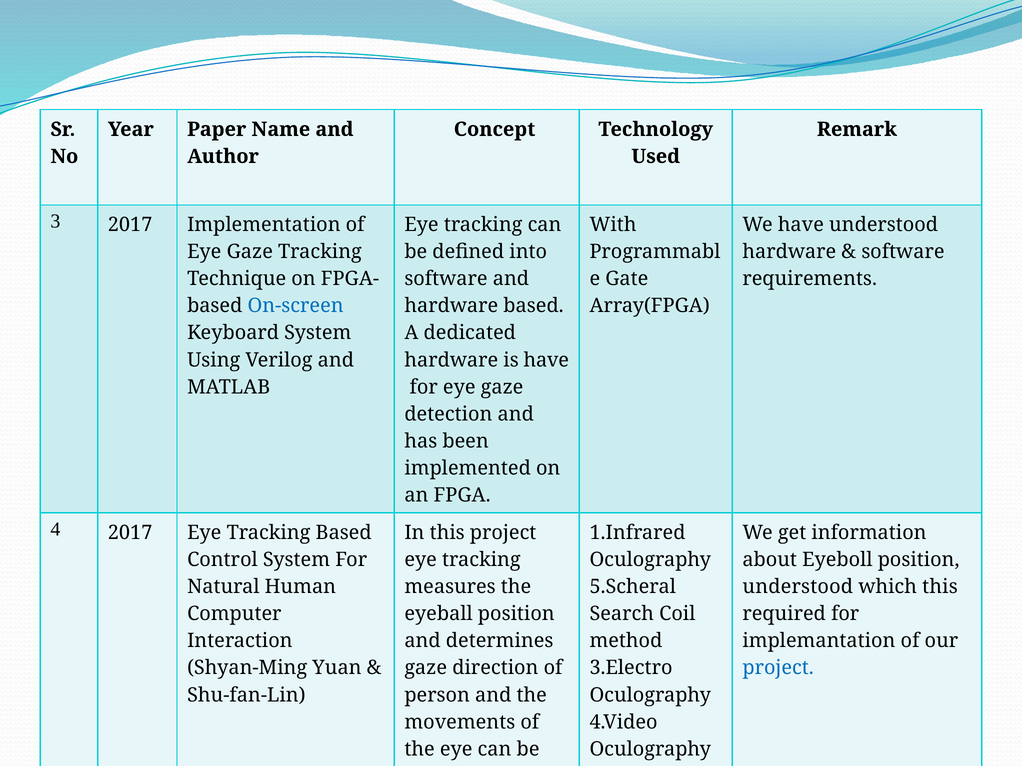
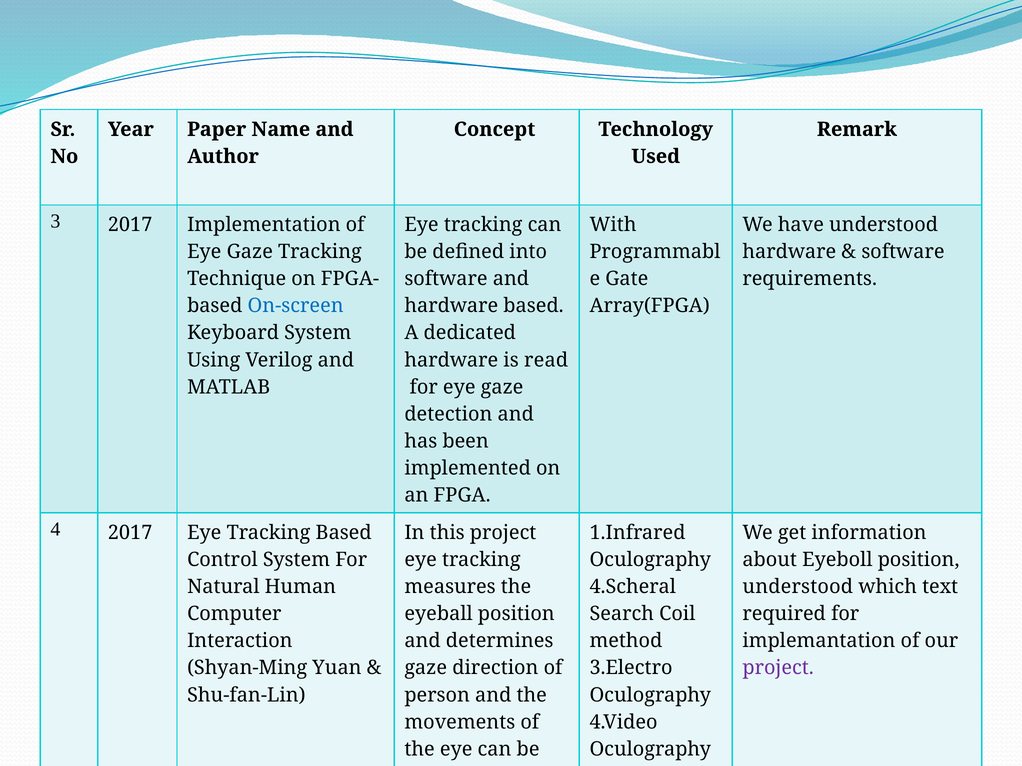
is have: have -> read
5.Scheral: 5.Scheral -> 4.Scheral
which this: this -> text
project at (778, 668) colour: blue -> purple
